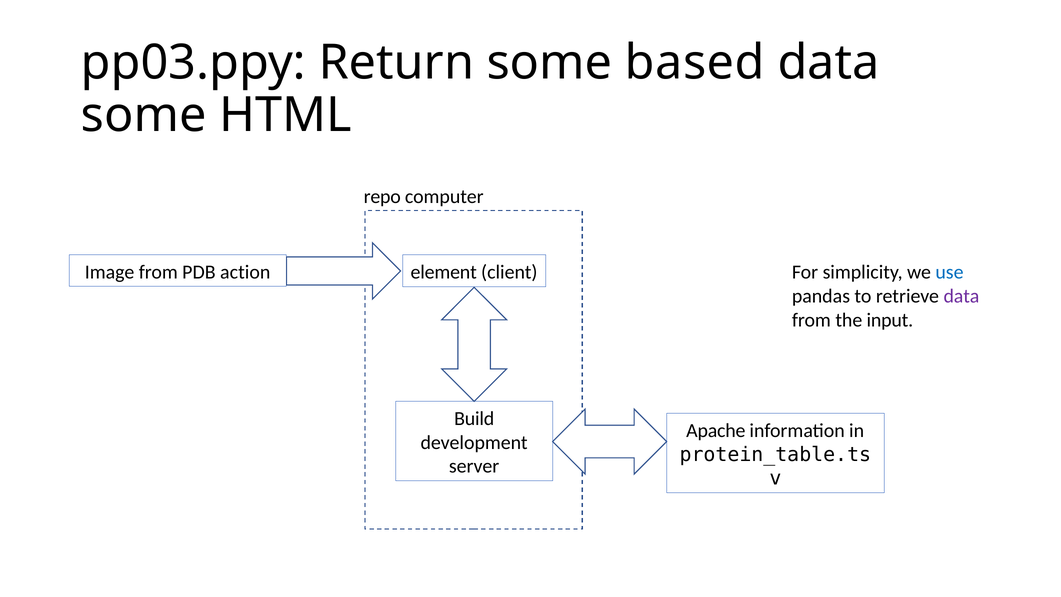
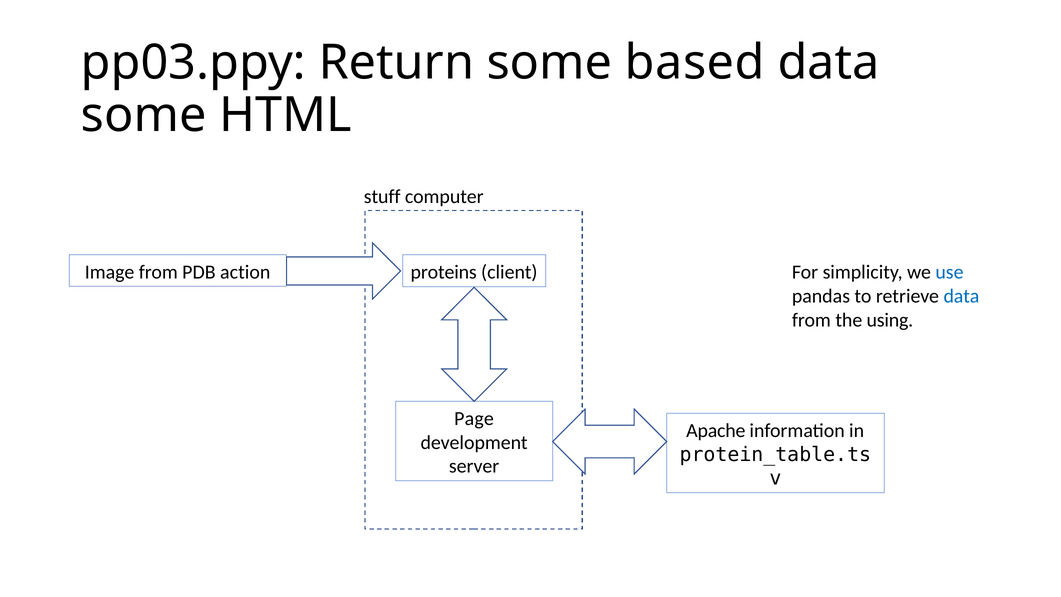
repo: repo -> stuff
element: element -> proteins
data at (961, 296) colour: purple -> blue
input: input -> using
Build: Build -> Page
